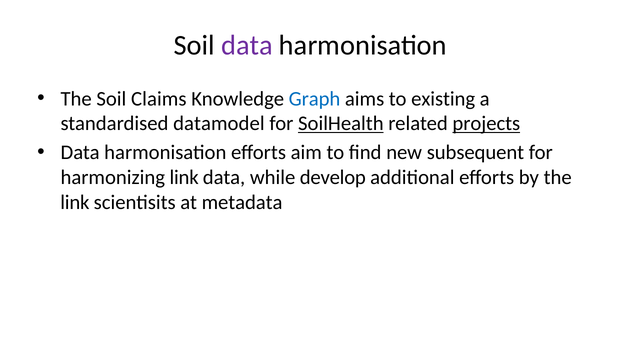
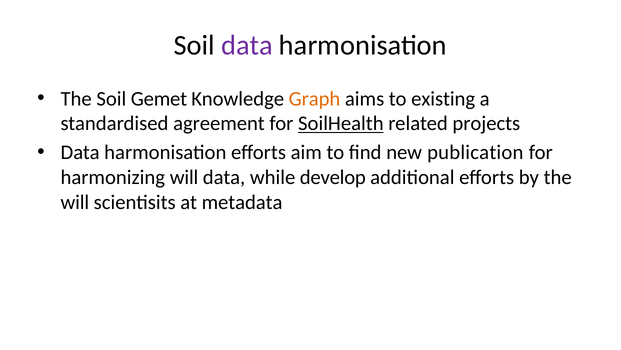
Claims: Claims -> Gemet
Graph colour: blue -> orange
datamodel: datamodel -> agreement
projects underline: present -> none
subsequent: subsequent -> publication
harmonizing link: link -> will
link at (75, 202): link -> will
